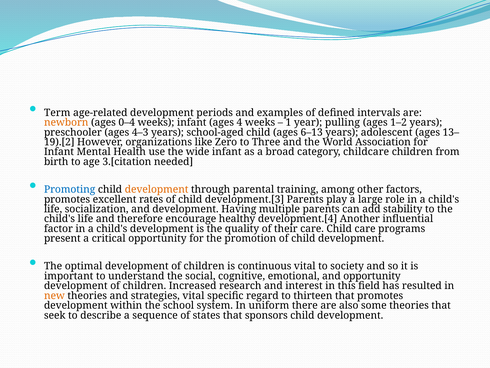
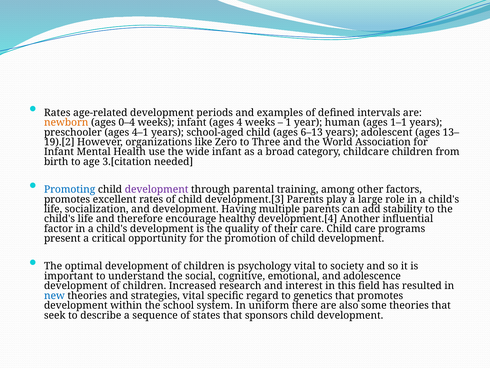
Term at (57, 113): Term -> Rates
pulling: pulling -> human
1–2: 1–2 -> 1–1
4–3: 4–3 -> 4–1
development at (157, 189) colour: orange -> purple
continuous: continuous -> psychology
and opportunity: opportunity -> adolescence
new colour: orange -> blue
thirteen: thirteen -> genetics
